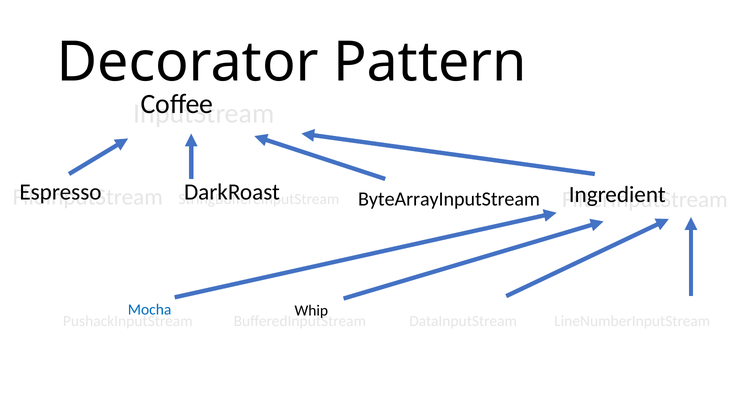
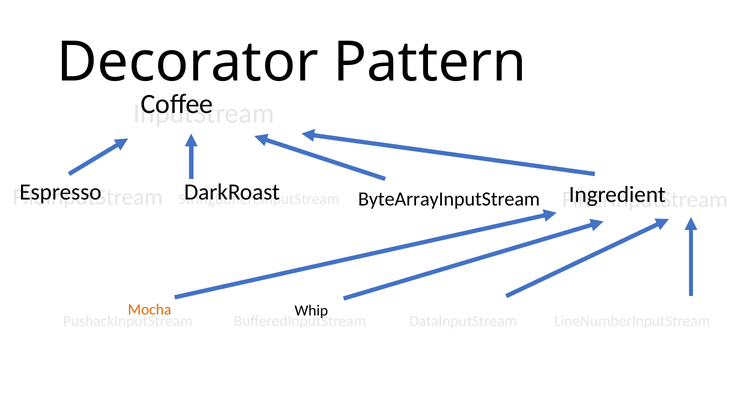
Mocha colour: blue -> orange
